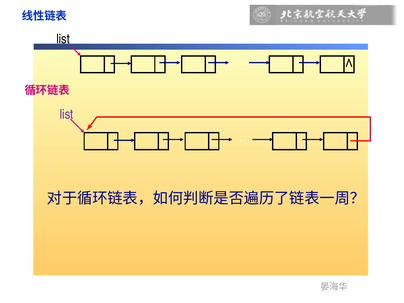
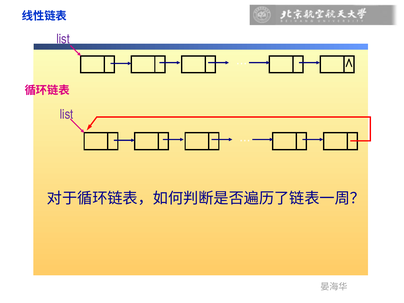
list at (63, 39) colour: black -> purple
